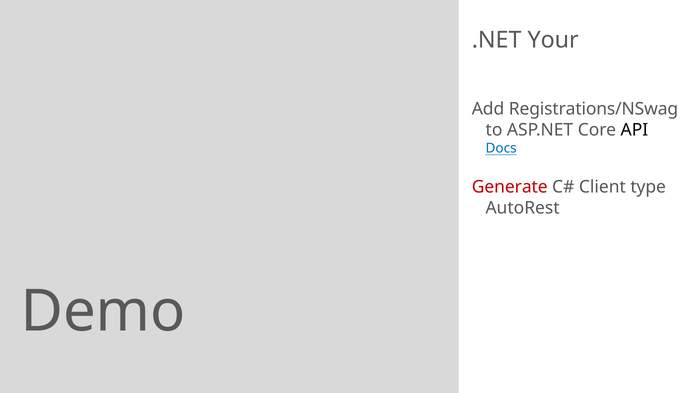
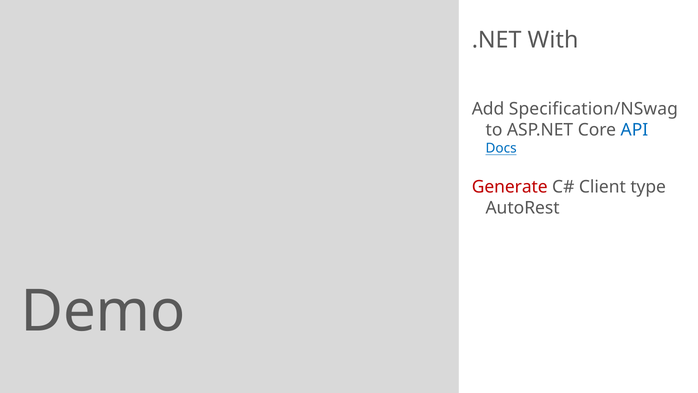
Your: Your -> With
Registrations/NSwag: Registrations/NSwag -> Specification/NSwag
API colour: black -> blue
